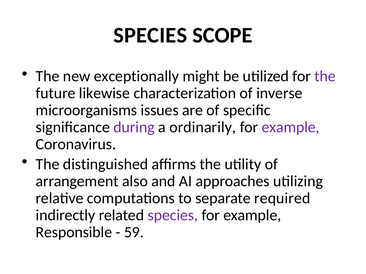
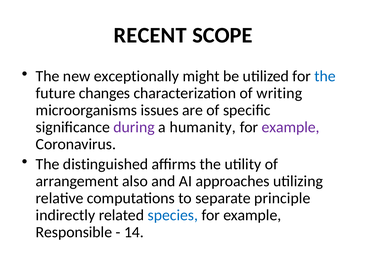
SPECIES at (150, 35): SPECIES -> RECENT
the at (325, 76) colour: purple -> blue
likewise: likewise -> changes
inverse: inverse -> writing
ordinarily: ordinarily -> humanity
required: required -> principle
species at (173, 216) colour: purple -> blue
59: 59 -> 14
